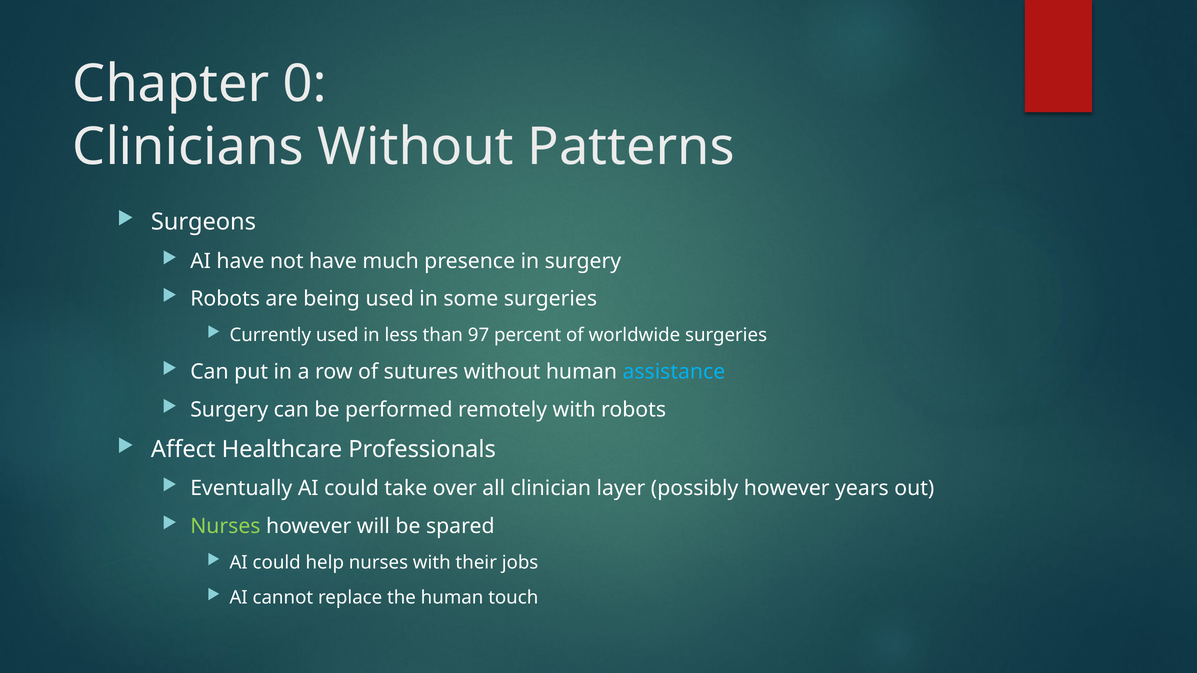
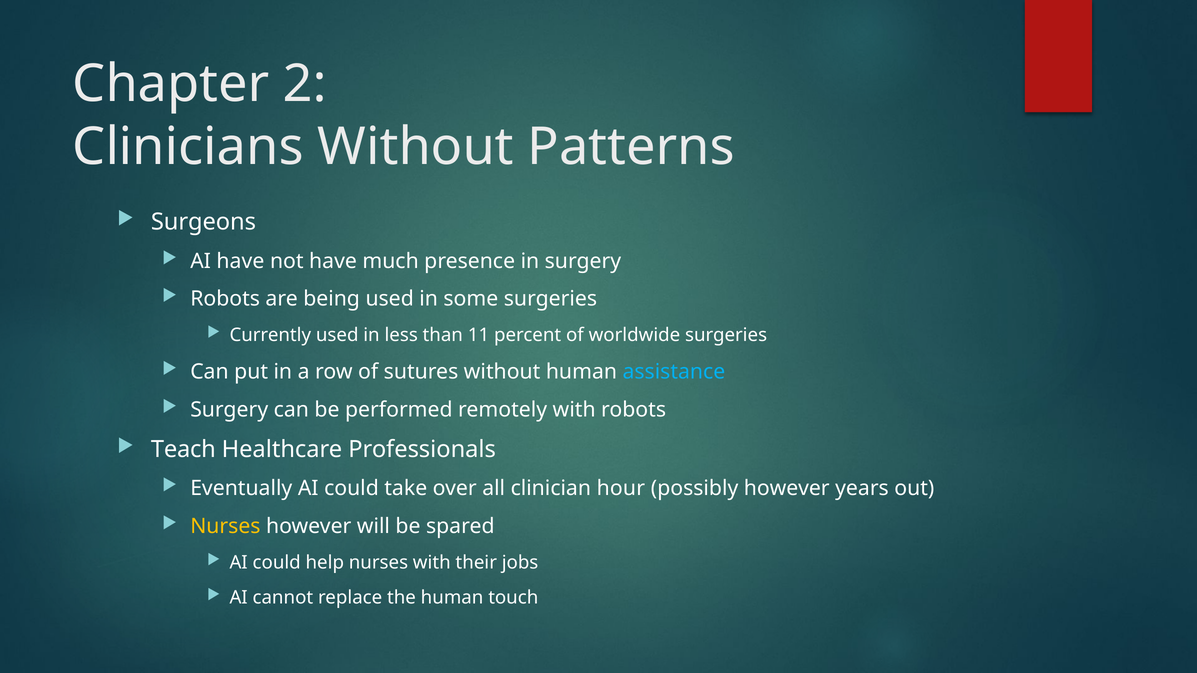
0: 0 -> 2
97: 97 -> 11
Affect: Affect -> Teach
layer: layer -> hour
Nurses at (225, 527) colour: light green -> yellow
